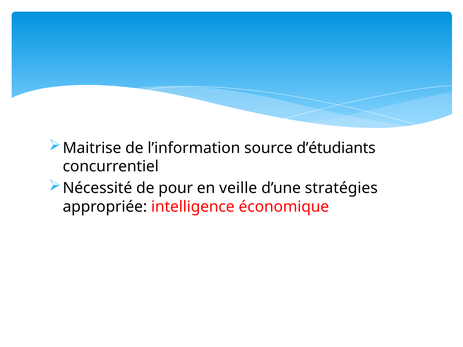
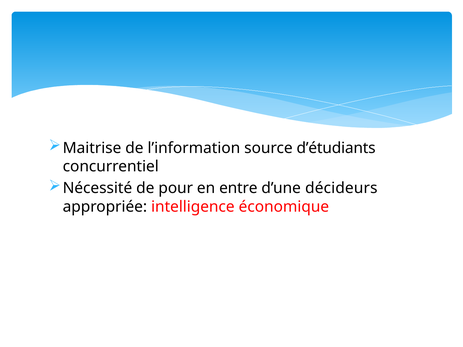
veille: veille -> entre
stratégies: stratégies -> décideurs
